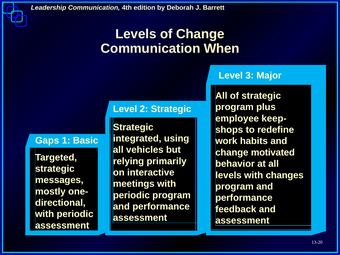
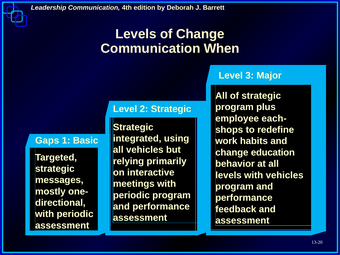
keep-: keep- -> each-
motivated: motivated -> education
with changes: changes -> vehicles
